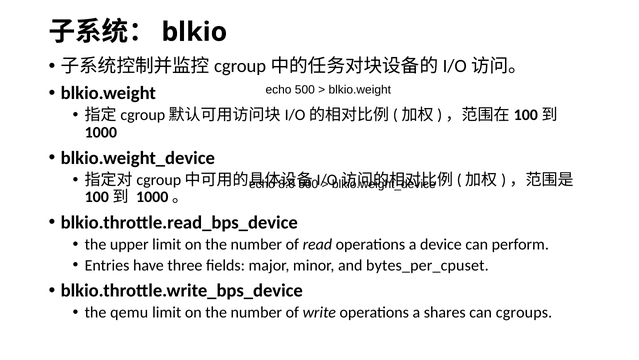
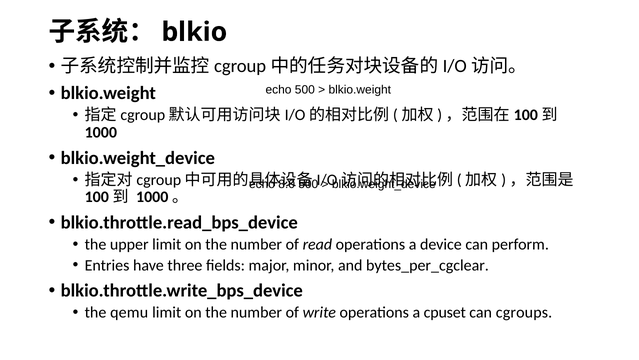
bytes_per_cpuset: bytes_per_cpuset -> bytes_per_cgclear
shares: shares -> cpuset
